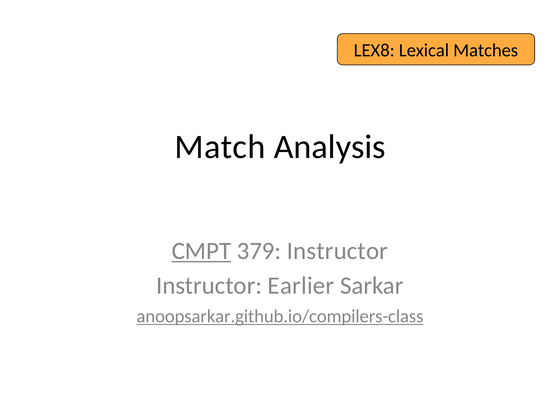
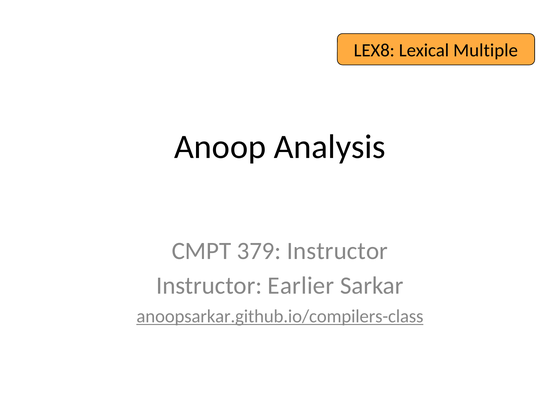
Matches: Matches -> Multiple
Match: Match -> Anoop
CMPT underline: present -> none
